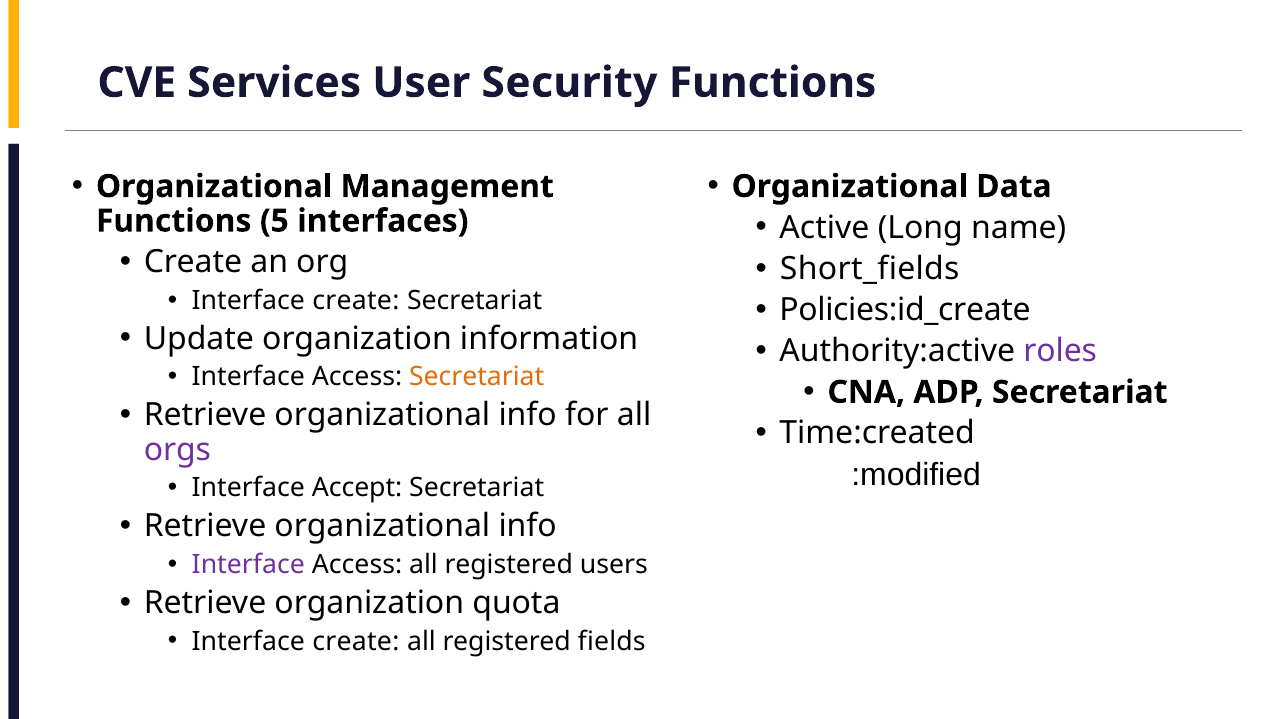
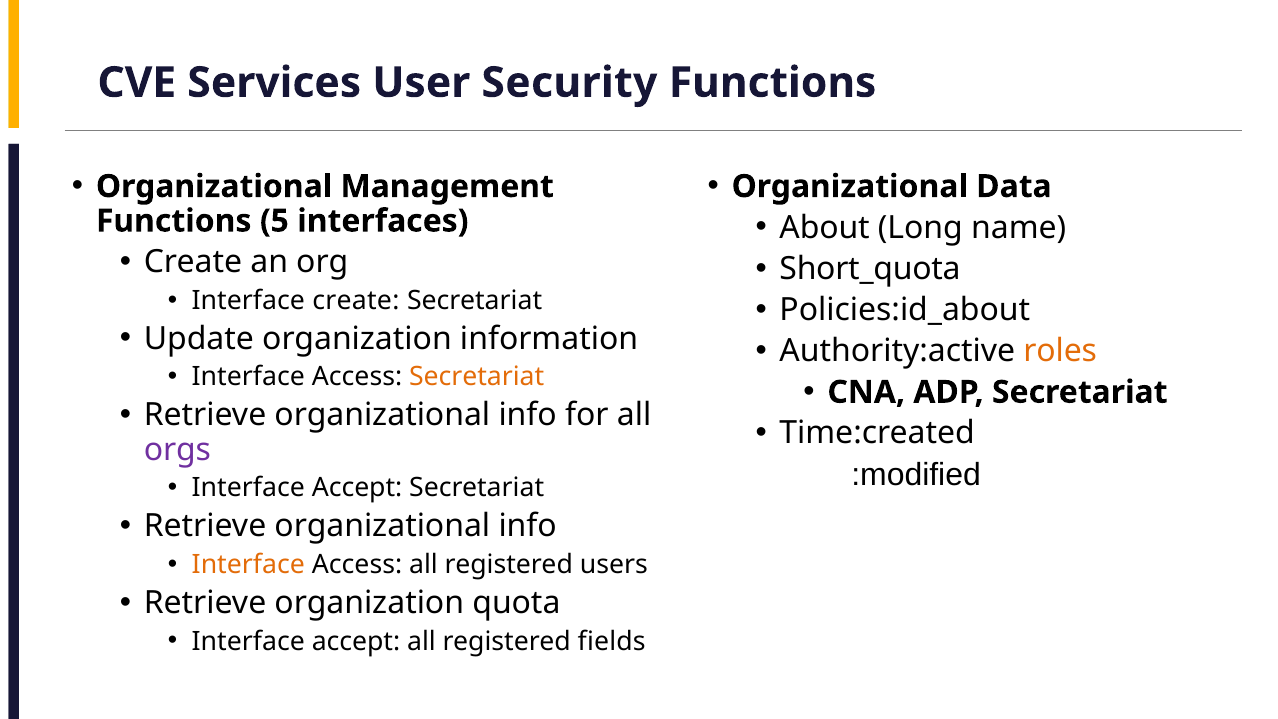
Active: Active -> About
Short_fields: Short_fields -> Short_quota
Policies:id_create: Policies:id_create -> Policies:id_about
roles colour: purple -> orange
Interface at (248, 565) colour: purple -> orange
create at (356, 641): create -> accept
